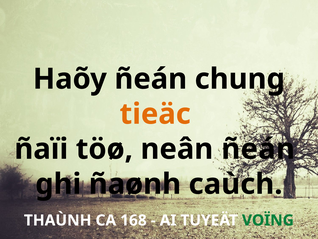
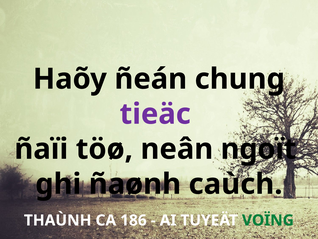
tieäc colour: orange -> purple
neân ñeán: ñeán -> ngoït
168: 168 -> 186
